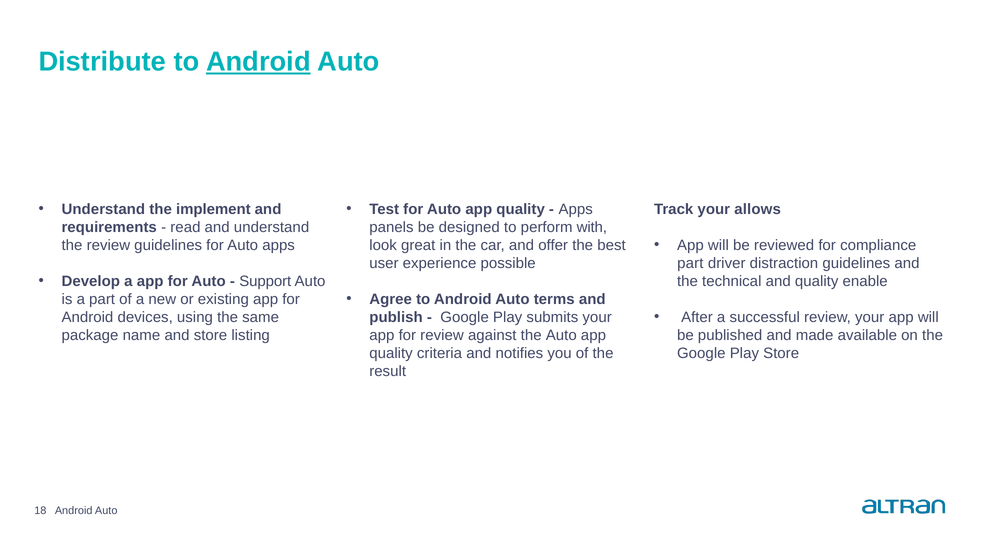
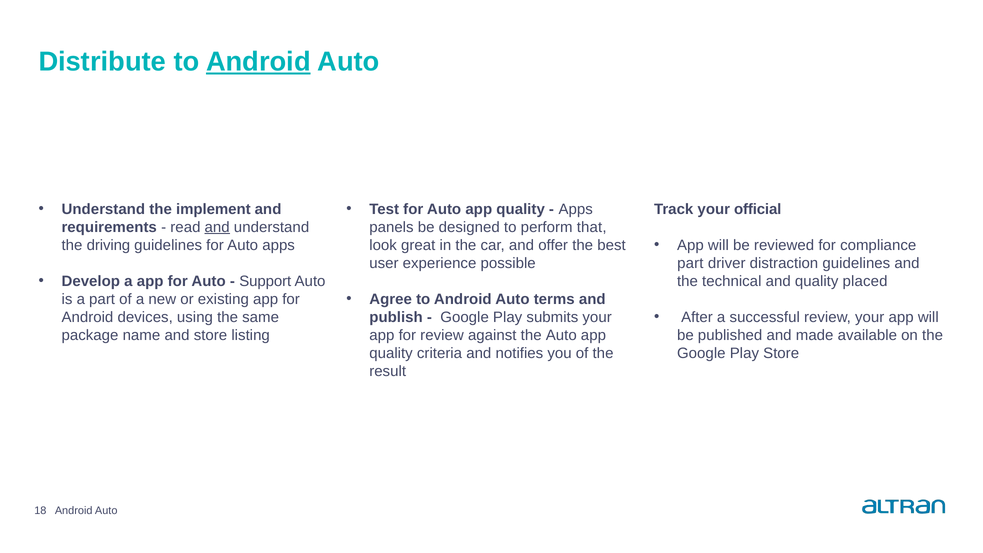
allows: allows -> official
and at (217, 227) underline: none -> present
with: with -> that
the review: review -> driving
enable: enable -> placed
